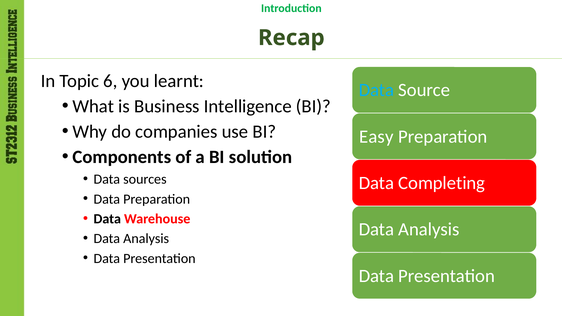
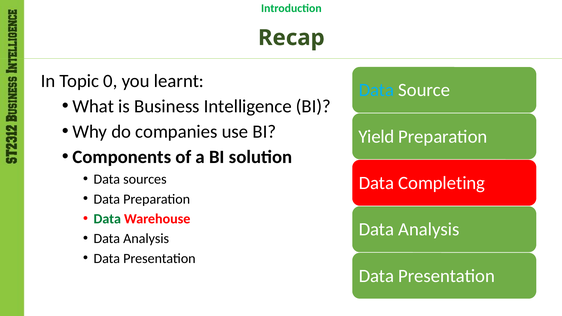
6: 6 -> 0
Easy: Easy -> Yield
Data at (107, 219) colour: black -> green
